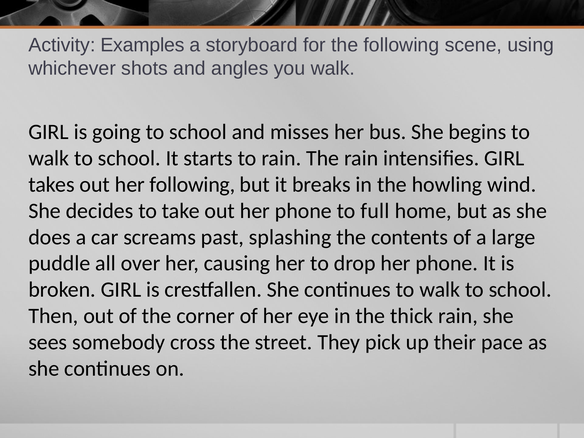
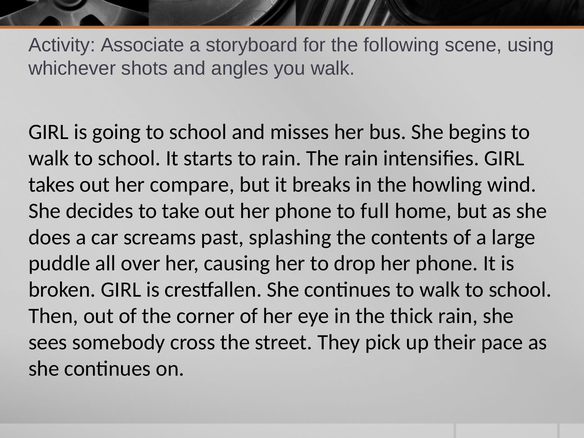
Examples: Examples -> Associate
her following: following -> compare
